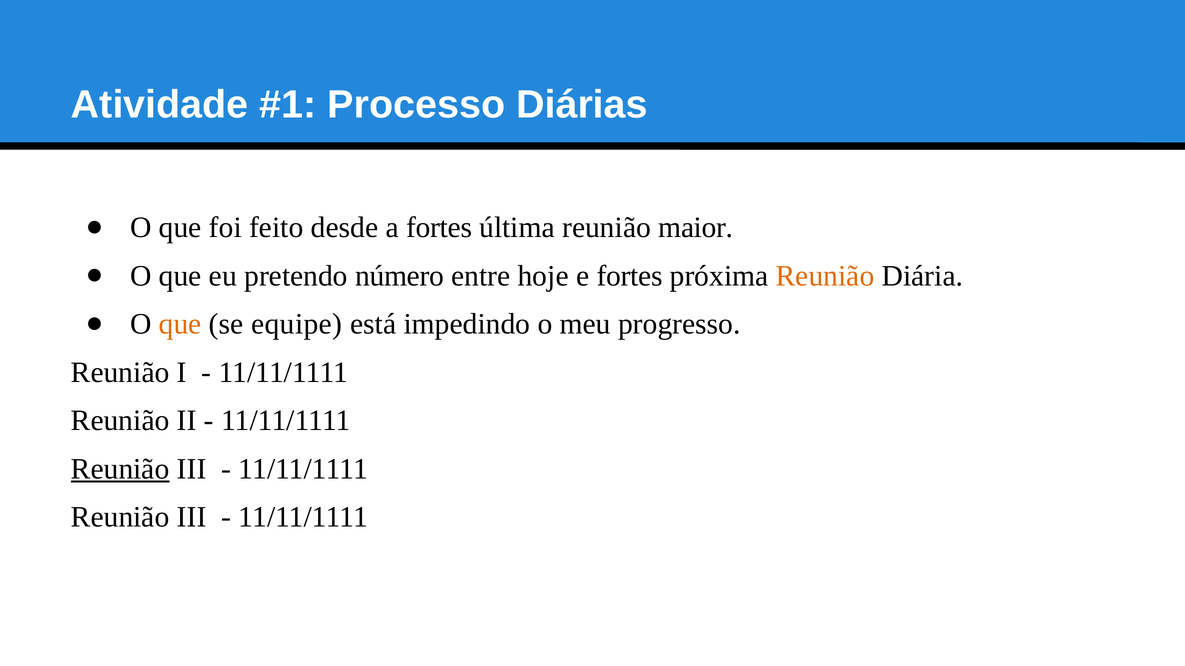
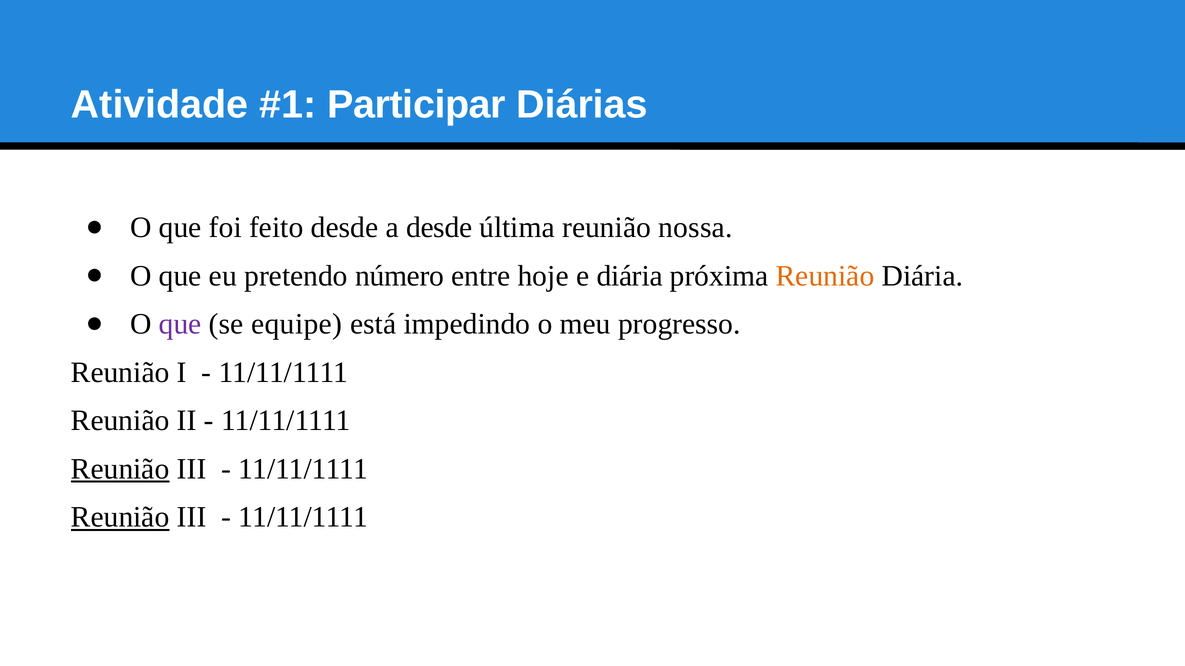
Processo: Processo -> Participar
a fortes: fortes -> desde
maior: maior -> nossa
e fortes: fortes -> diária
que at (180, 324) colour: orange -> purple
Reunião at (120, 518) underline: none -> present
